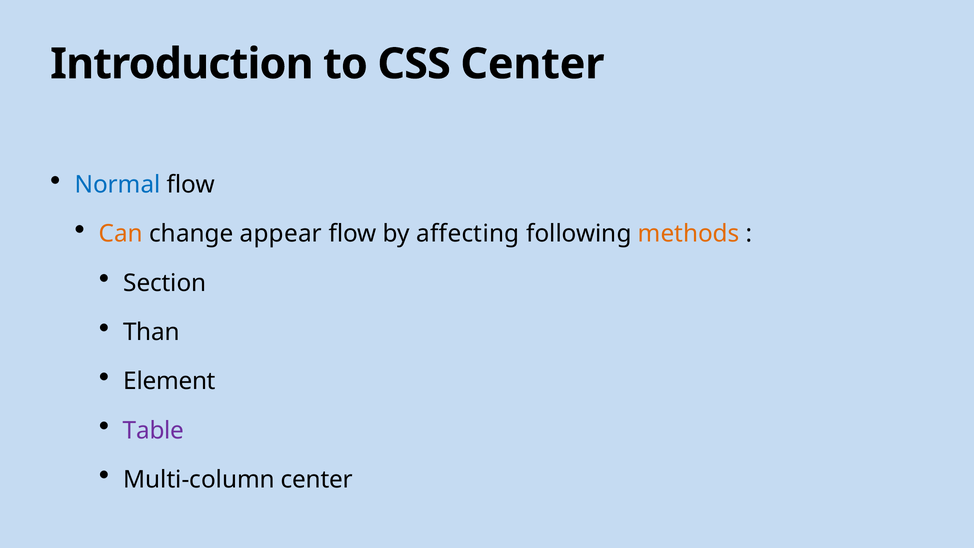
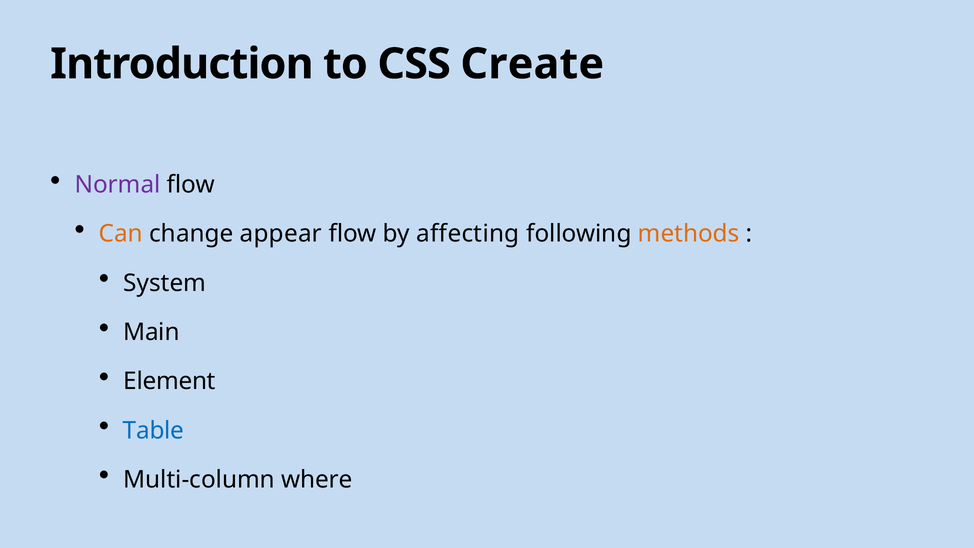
CSS Center: Center -> Create
Normal colour: blue -> purple
Section: Section -> System
Than: Than -> Main
Table colour: purple -> blue
Multi-column center: center -> where
